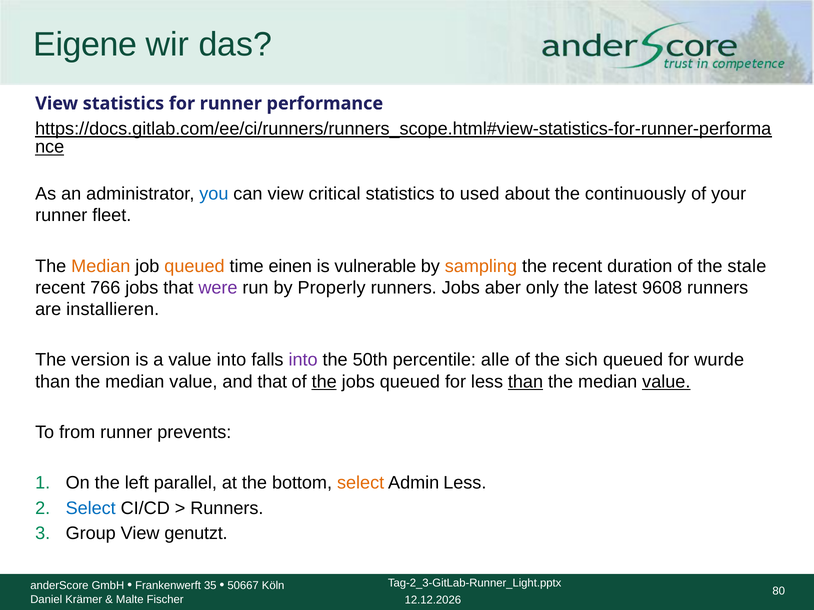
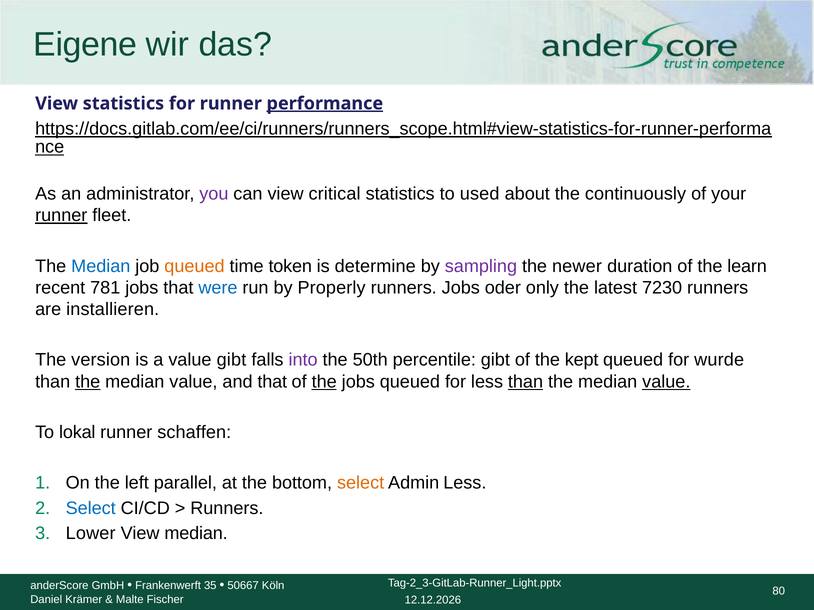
performance underline: none -> present
you colour: blue -> purple
runner at (61, 216) underline: none -> present
Median at (101, 266) colour: orange -> blue
einen: einen -> token
vulnerable: vulnerable -> determine
sampling colour: orange -> purple
the recent: recent -> newer
stale: stale -> learn
766: 766 -> 781
were colour: purple -> blue
aber: aber -> oder
9608: 9608 -> 7230
value into: into -> gibt
percentile alle: alle -> gibt
sich: sich -> kept
the at (88, 382) underline: none -> present
from: from -> lokal
prevents: prevents -> schaffen
Group: Group -> Lower
View genutzt: genutzt -> median
